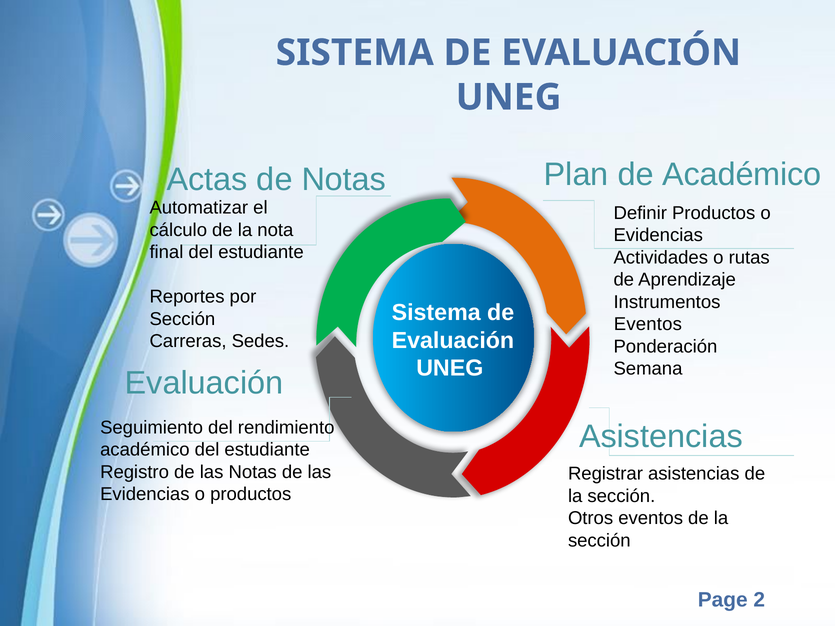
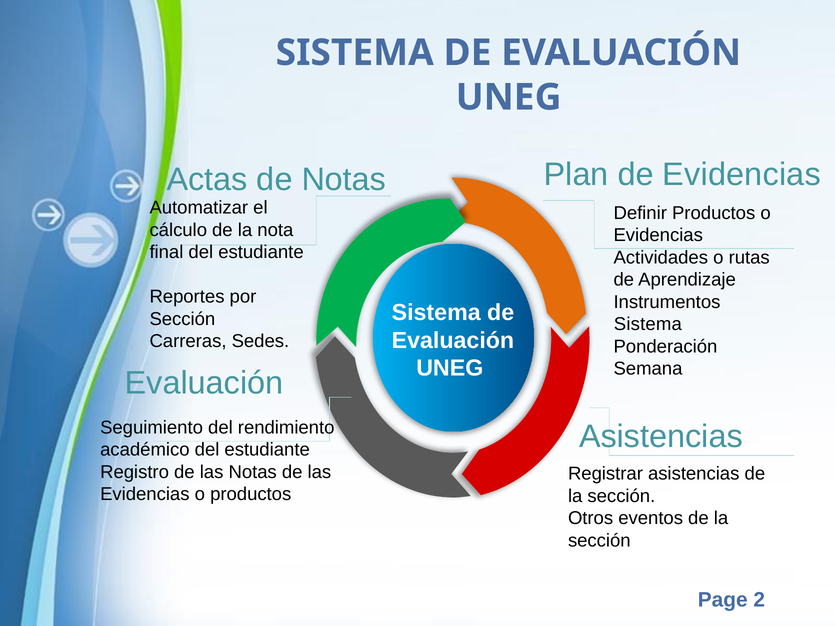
de Académico: Académico -> Evidencias
Eventos at (648, 324): Eventos -> Sistema
